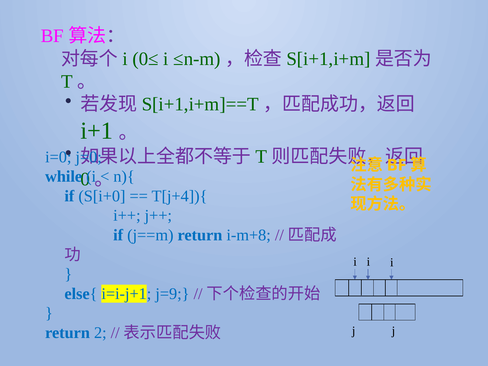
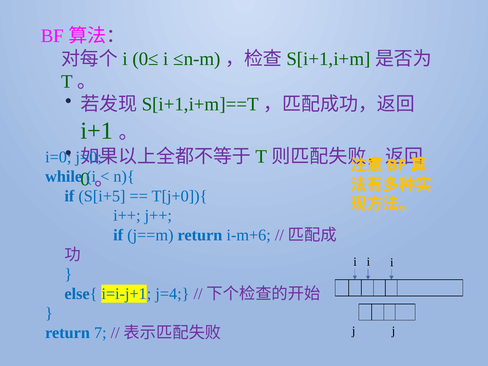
S[i+0: S[i+0 -> S[i+5
T[j+4]){: T[j+4]){ -> T[j+0]){
i-m+8: i-m+8 -> i-m+6
j=9: j=9 -> j=4
2: 2 -> 7
